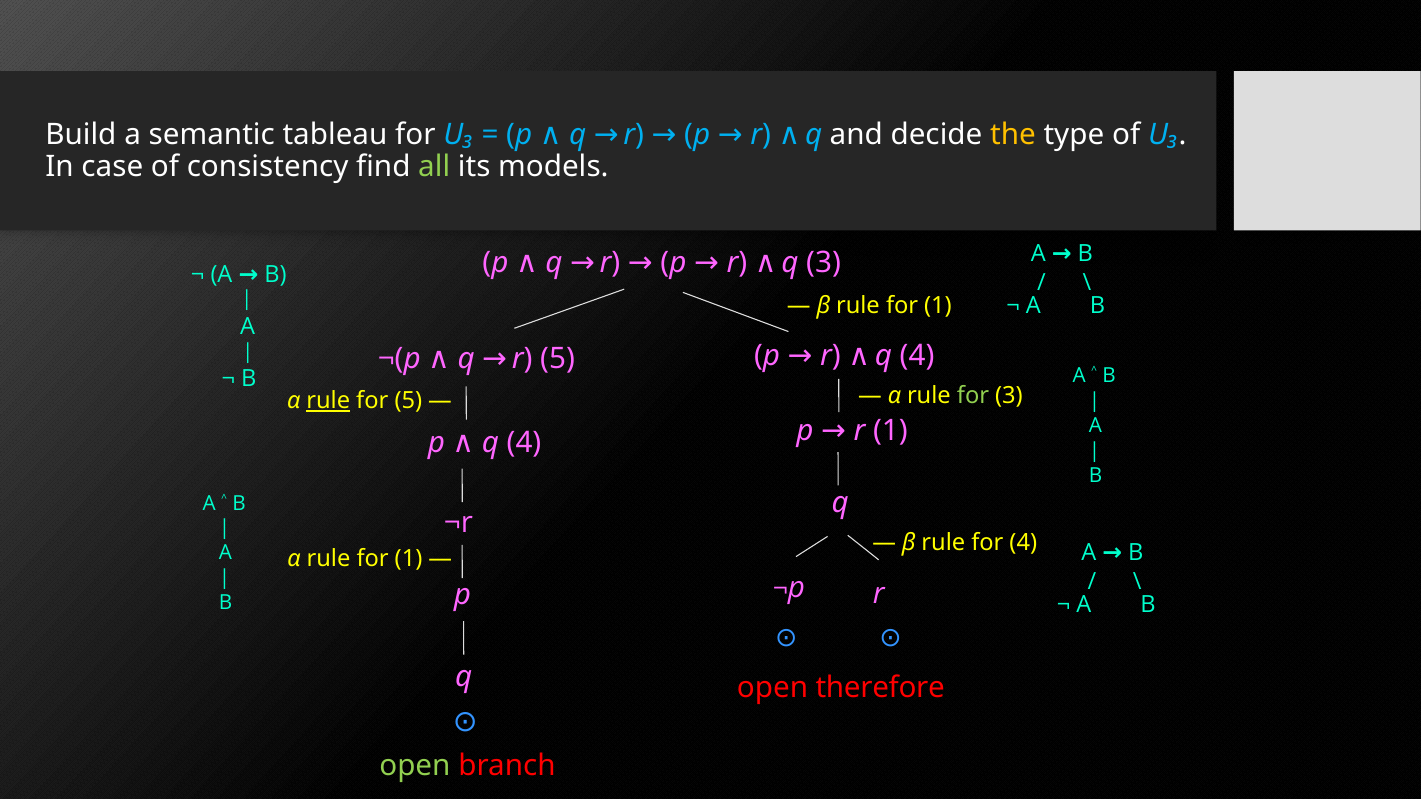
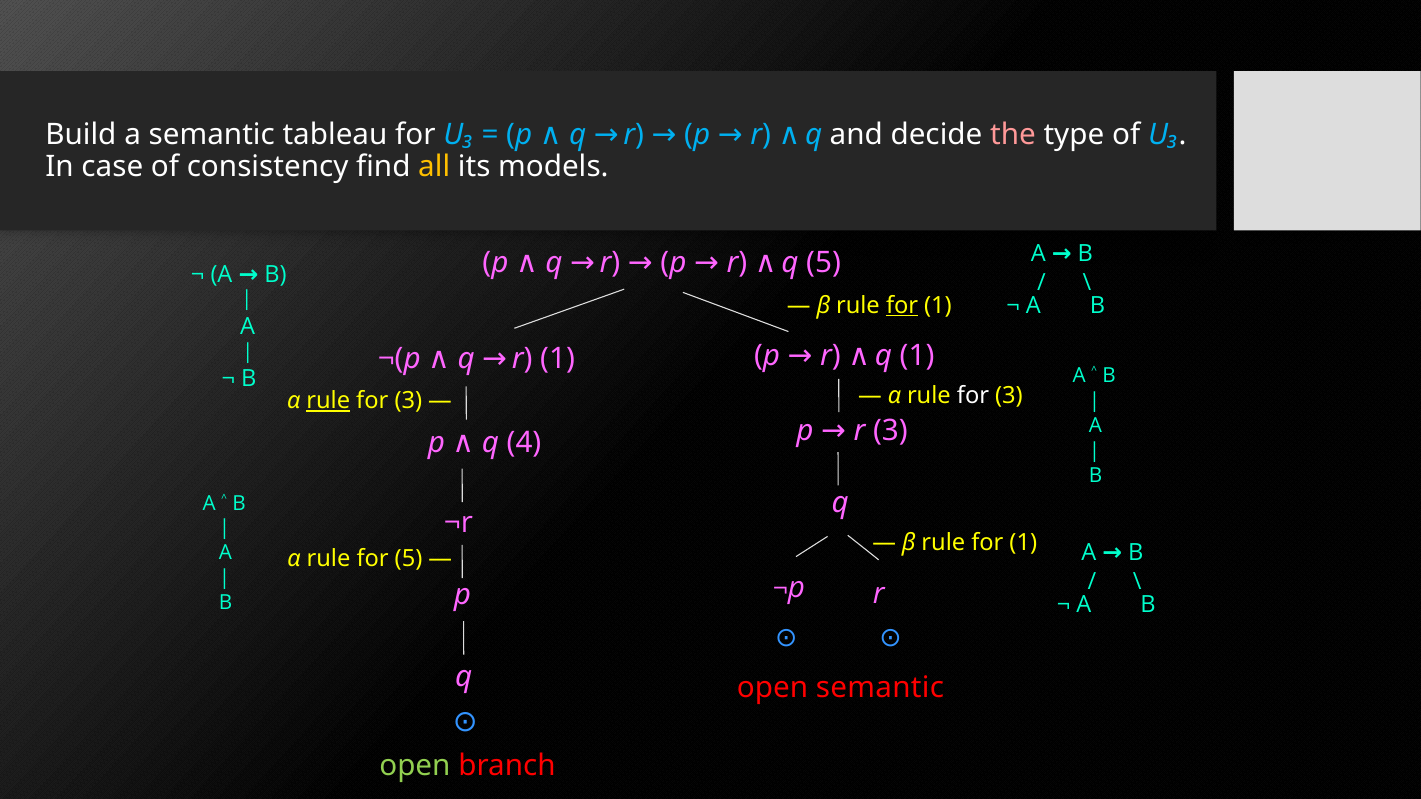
the colour: yellow -> pink
all colour: light green -> yellow
q 3: 3 -> 5
for at (902, 306) underline: none -> present
r 5: 5 -> 1
4 at (917, 355): 4 -> 1
for at (973, 396) colour: light green -> white
5 at (408, 401): 5 -> 3
r 1: 1 -> 3
4 at (1023, 543): 4 -> 1
α rule for 1: 1 -> 5
open therefore: therefore -> semantic
